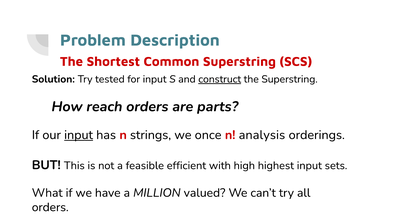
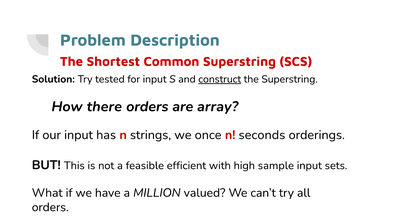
reach: reach -> there
parts: parts -> array
input at (79, 135) underline: present -> none
analysis: analysis -> seconds
highest: highest -> sample
